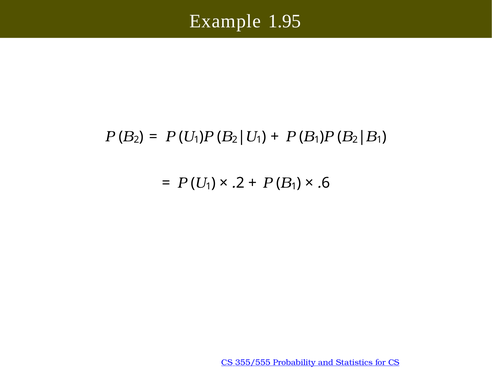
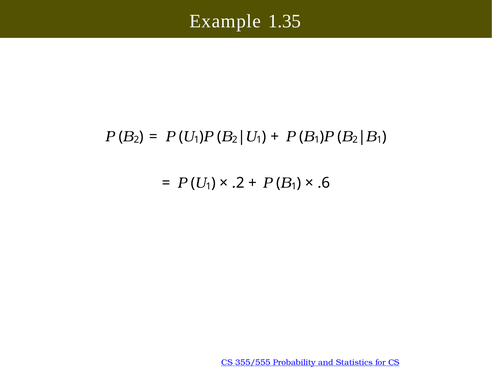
1.95: 1.95 -> 1.35
